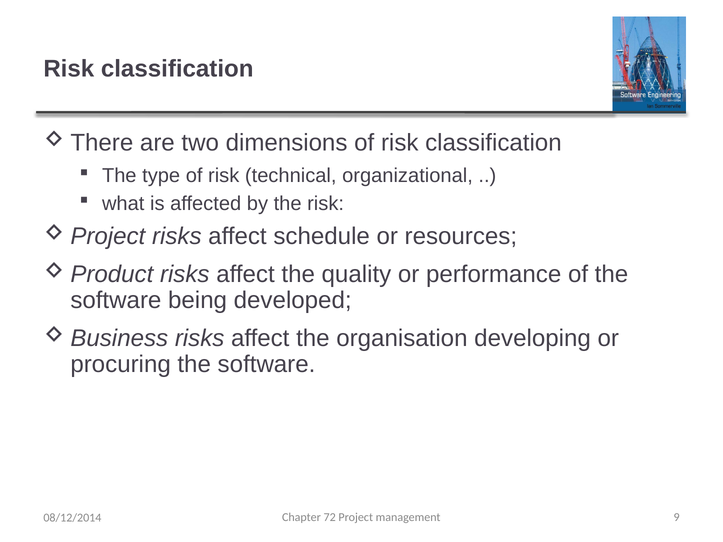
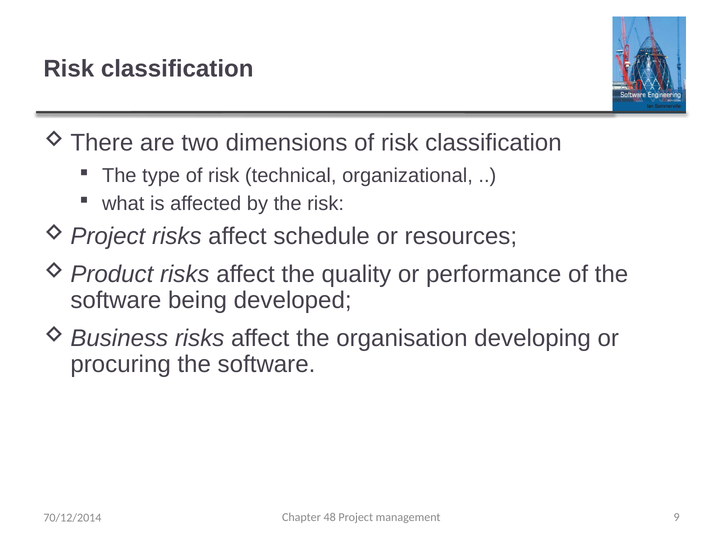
72: 72 -> 48
08/12/2014: 08/12/2014 -> 70/12/2014
